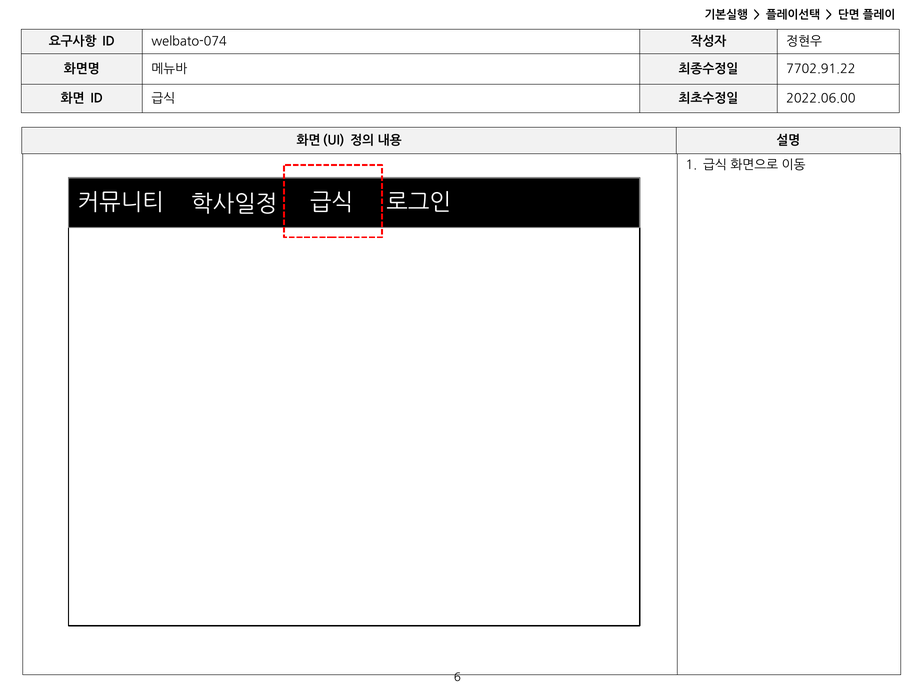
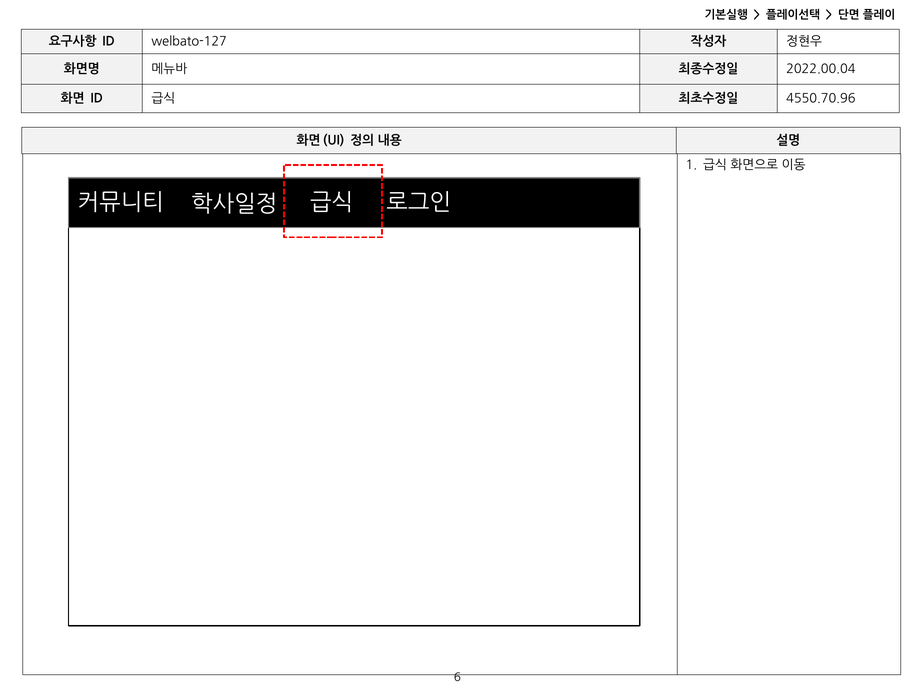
welbato-074: welbato-074 -> welbato-127
7702.91.22: 7702.91.22 -> 2022.00.04
2022.06.00: 2022.06.00 -> 4550.70.96
